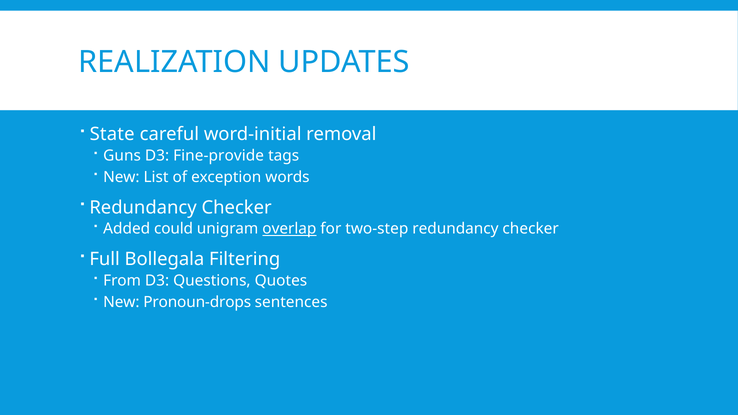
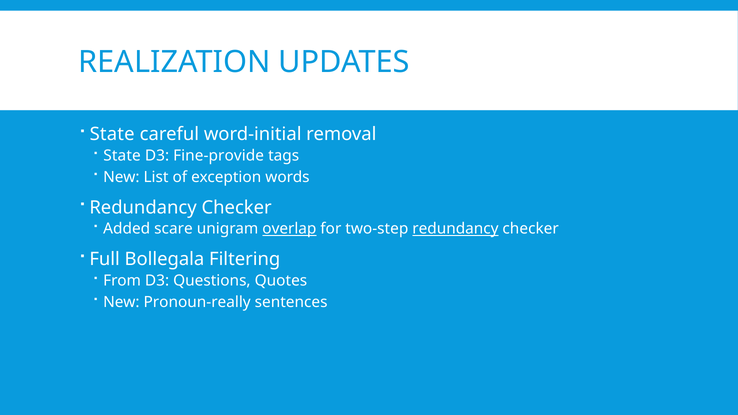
Guns at (122, 156): Guns -> State
could: could -> scare
redundancy at (455, 229) underline: none -> present
Pronoun-drops: Pronoun-drops -> Pronoun-really
